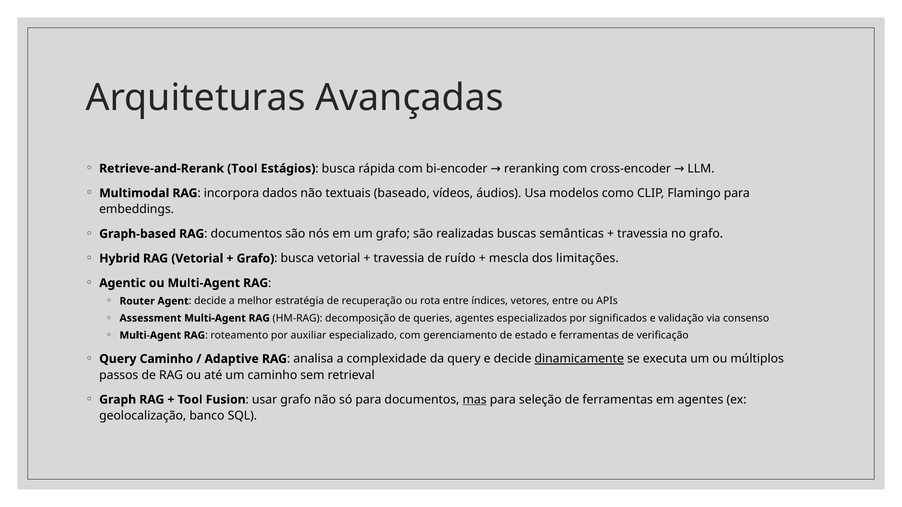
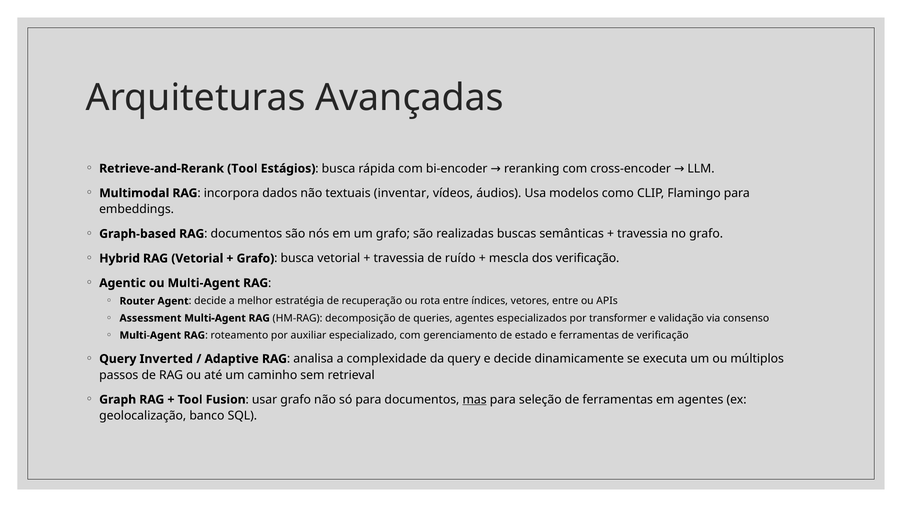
baseado: baseado -> inventar
dos limitações: limitações -> verificação
significados: significados -> transformer
Query Caminho: Caminho -> Inverted
dinamicamente underline: present -> none
